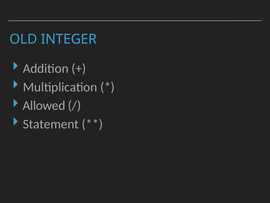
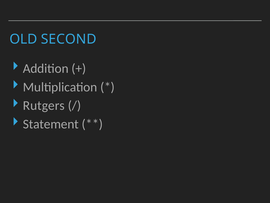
INTEGER: INTEGER -> SECOND
Allowed: Allowed -> Rutgers
